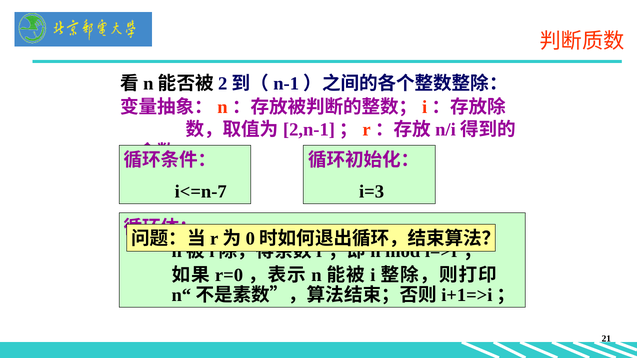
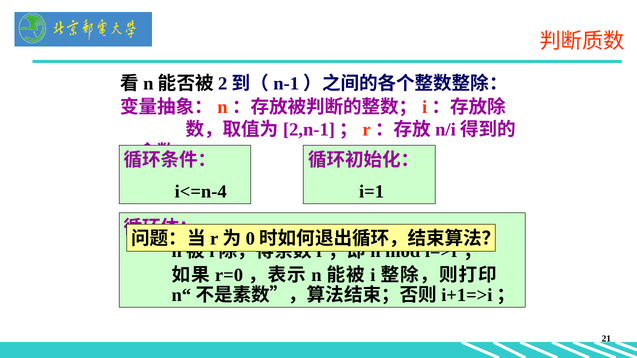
i<=n-7: i<=n-7 -> i<=n-4
i=3: i=3 -> i=1
